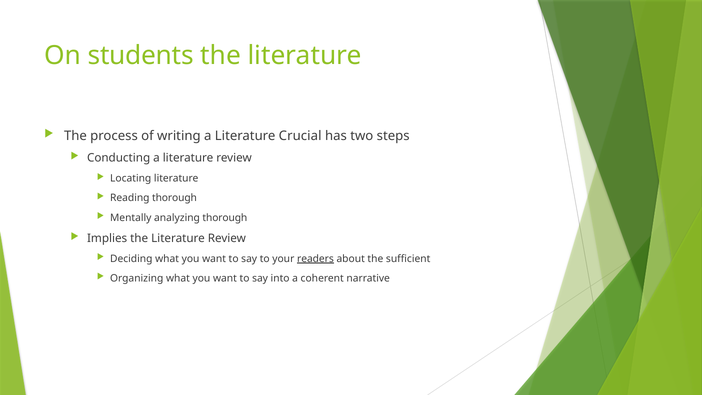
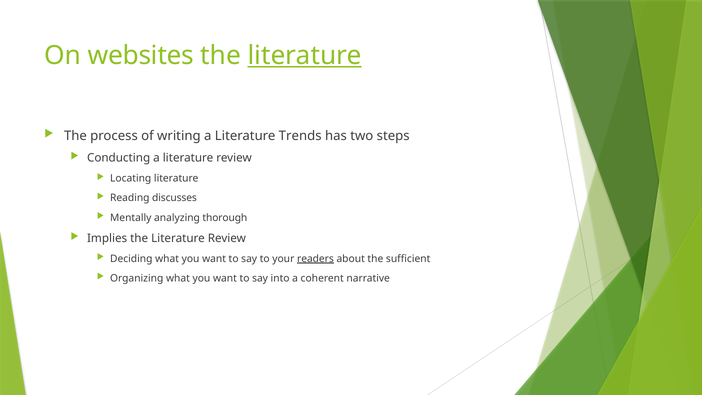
students: students -> websites
literature at (305, 55) underline: none -> present
Crucial: Crucial -> Trends
Reading thorough: thorough -> discusses
